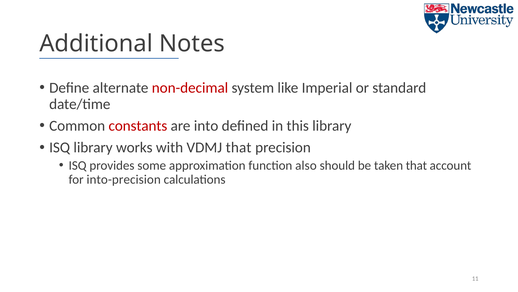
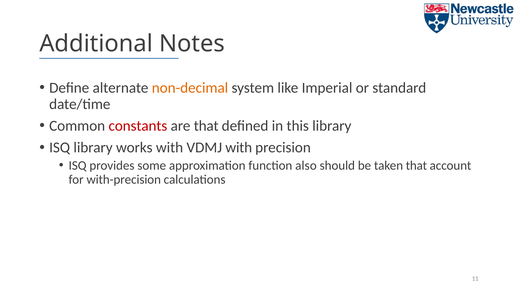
non-decimal colour: red -> orange
are into: into -> that
VDMJ that: that -> with
into-precision: into-precision -> with-precision
